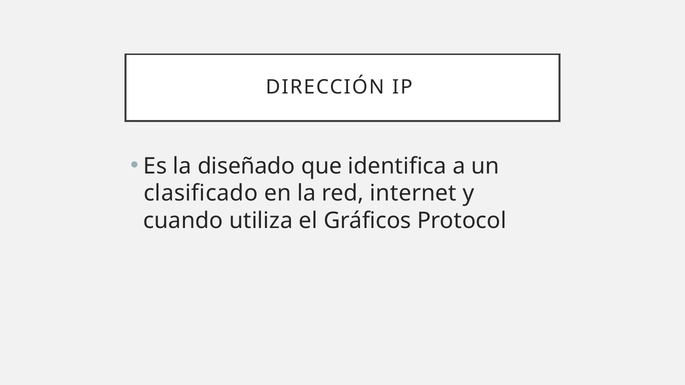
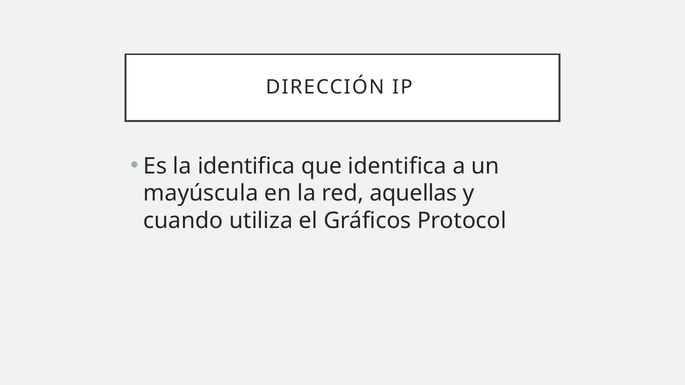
la diseñado: diseñado -> identifica
clasificado: clasificado -> mayúscula
internet: internet -> aquellas
